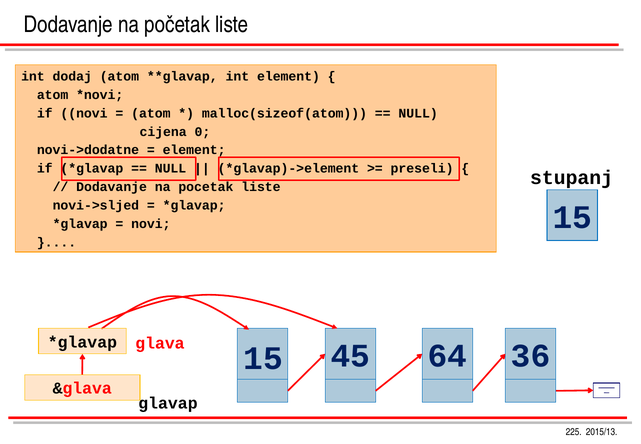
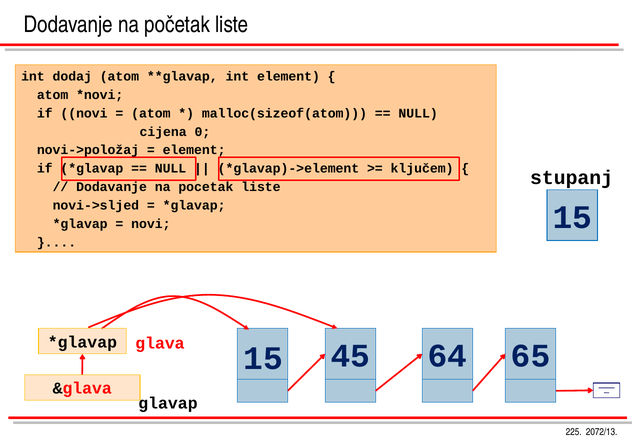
novi->dodatne: novi->dodatne -> novi->položaj
preseli: preseli -> ključem
36: 36 -> 65
2015/13: 2015/13 -> 2072/13
